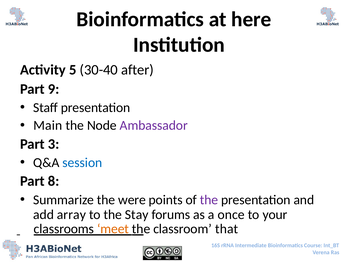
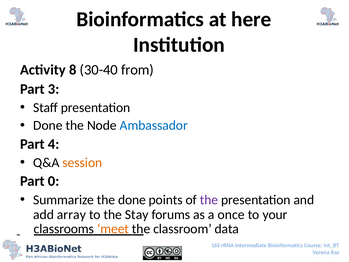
5: 5 -> 8
after: after -> from
9: 9 -> 3
Main at (48, 125): Main -> Done
Ambassador colour: purple -> blue
3: 3 -> 4
session colour: blue -> orange
8: 8 -> 0
the were: were -> done
that: that -> data
